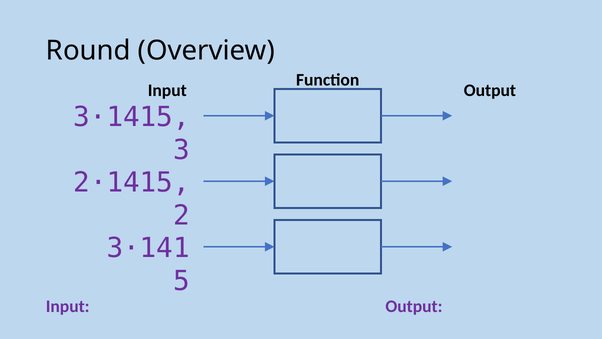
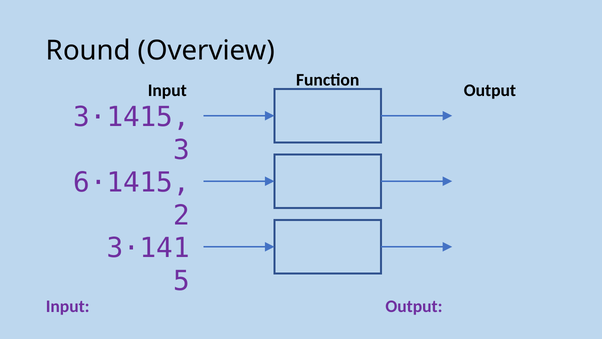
2·1415: 2·1415 -> 6·1415
